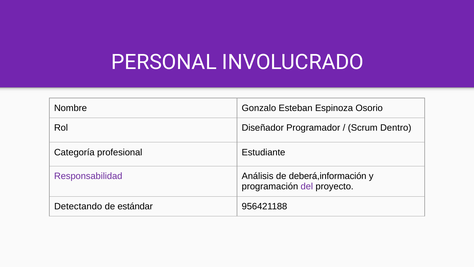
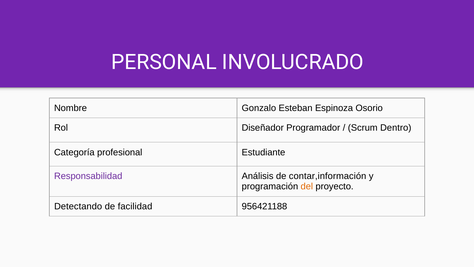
deberá,información: deberá,información -> contar,información
del colour: purple -> orange
estándar: estándar -> facilidad
